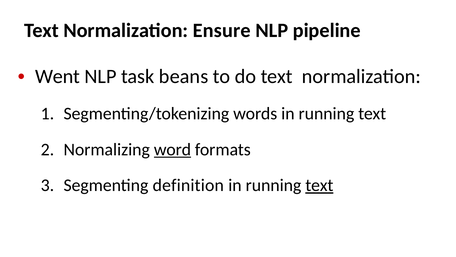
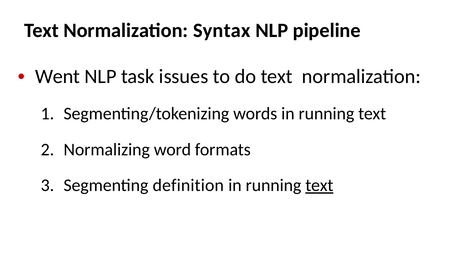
Ensure: Ensure -> Syntax
beans: beans -> issues
word underline: present -> none
